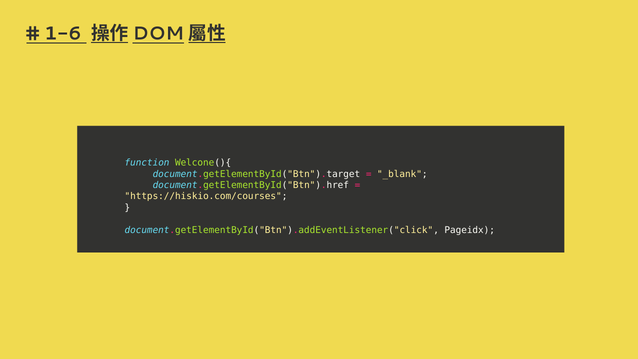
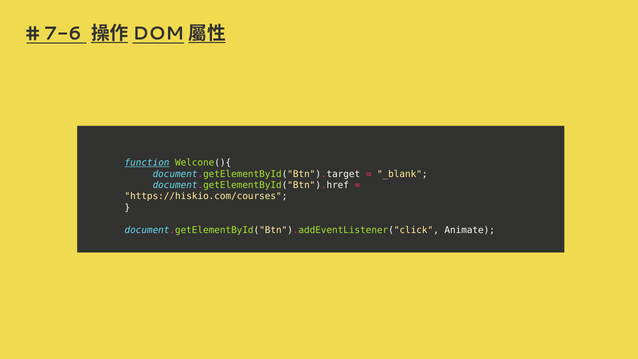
1-6: 1-6 -> 7-6
function underline: none -> present
Pageidx: Pageidx -> Animate
